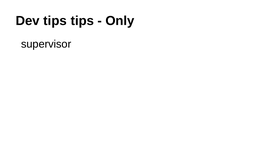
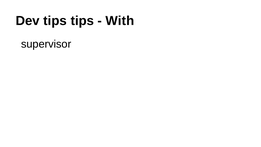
Only: Only -> With
